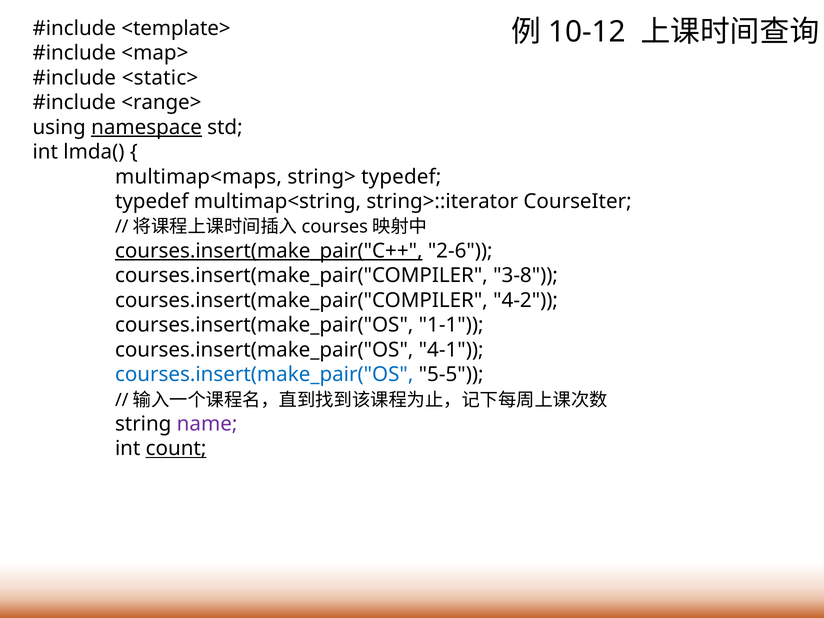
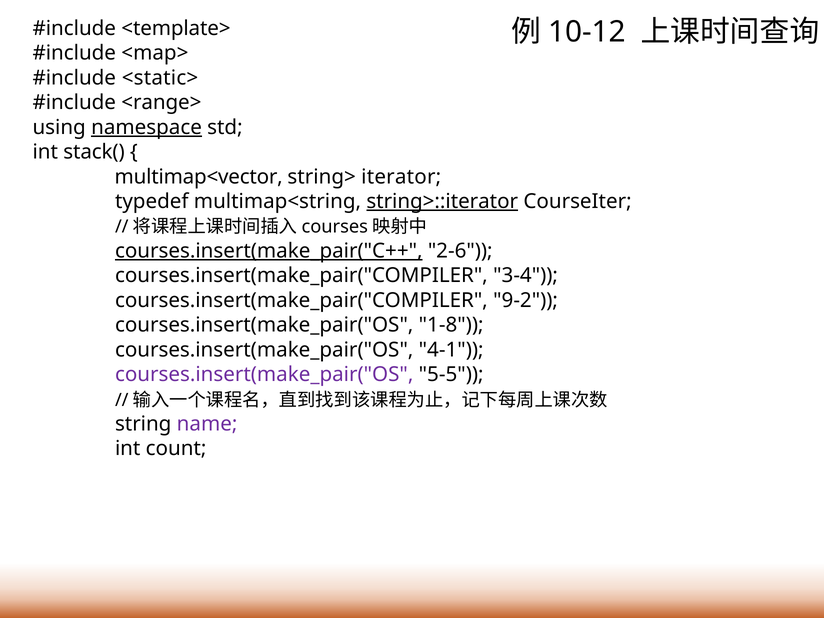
lmda(: lmda( -> stack(
multimap<maps: multimap<maps -> multimap<vector
string> typedef: typedef -> iterator
string>::iterator underline: none -> present
3-8: 3-8 -> 3-4
4-2: 4-2 -> 9-2
1-1: 1-1 -> 1-8
courses.insert(make_pair("OS at (264, 375) colour: blue -> purple
count underline: present -> none
